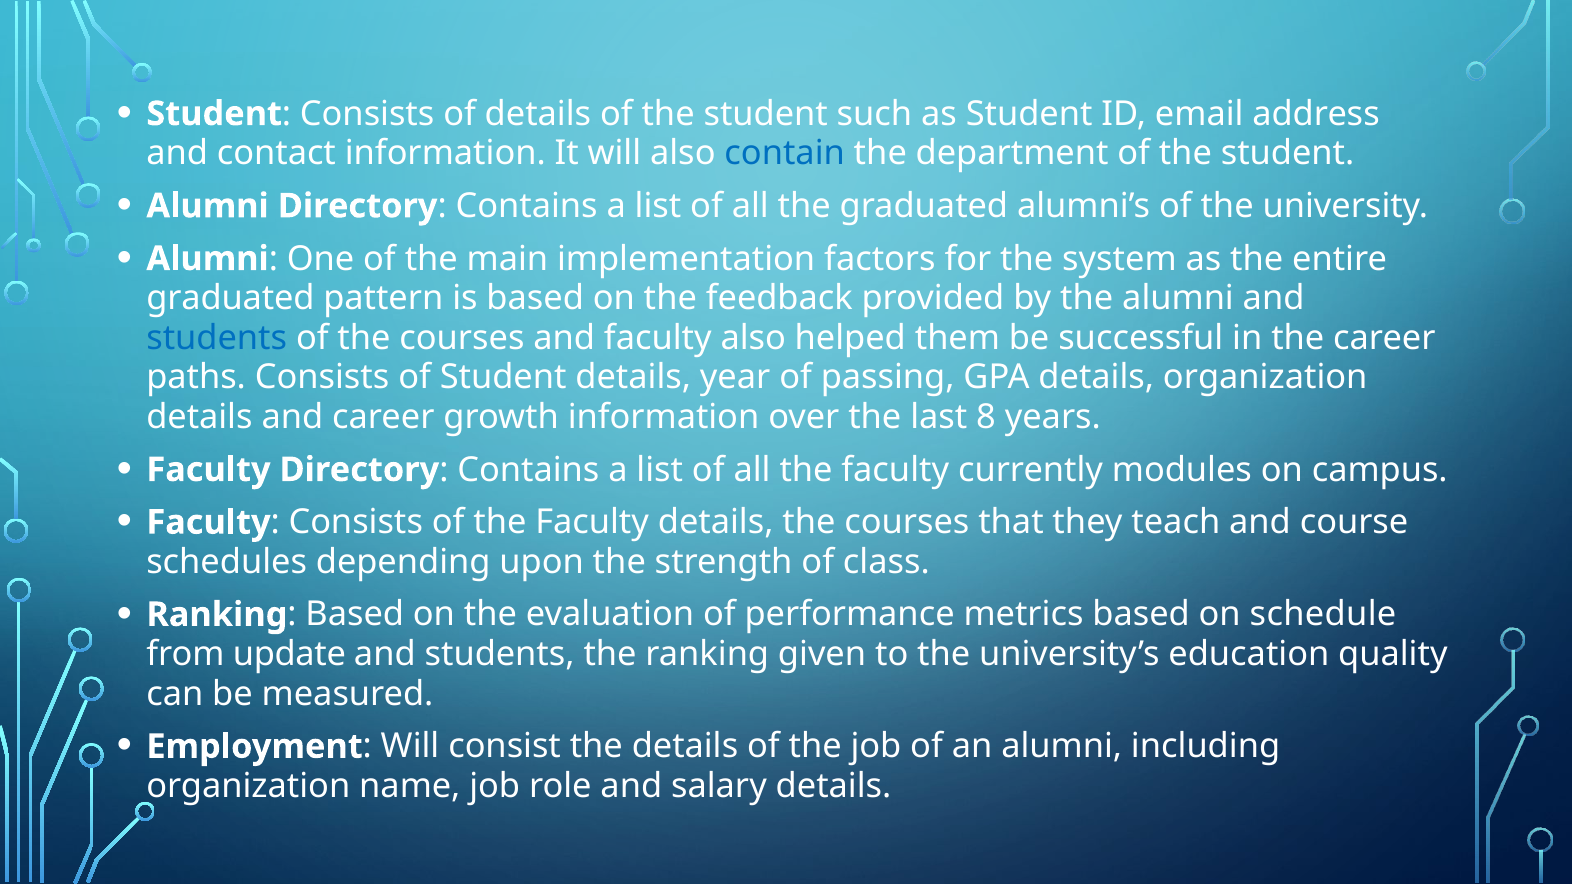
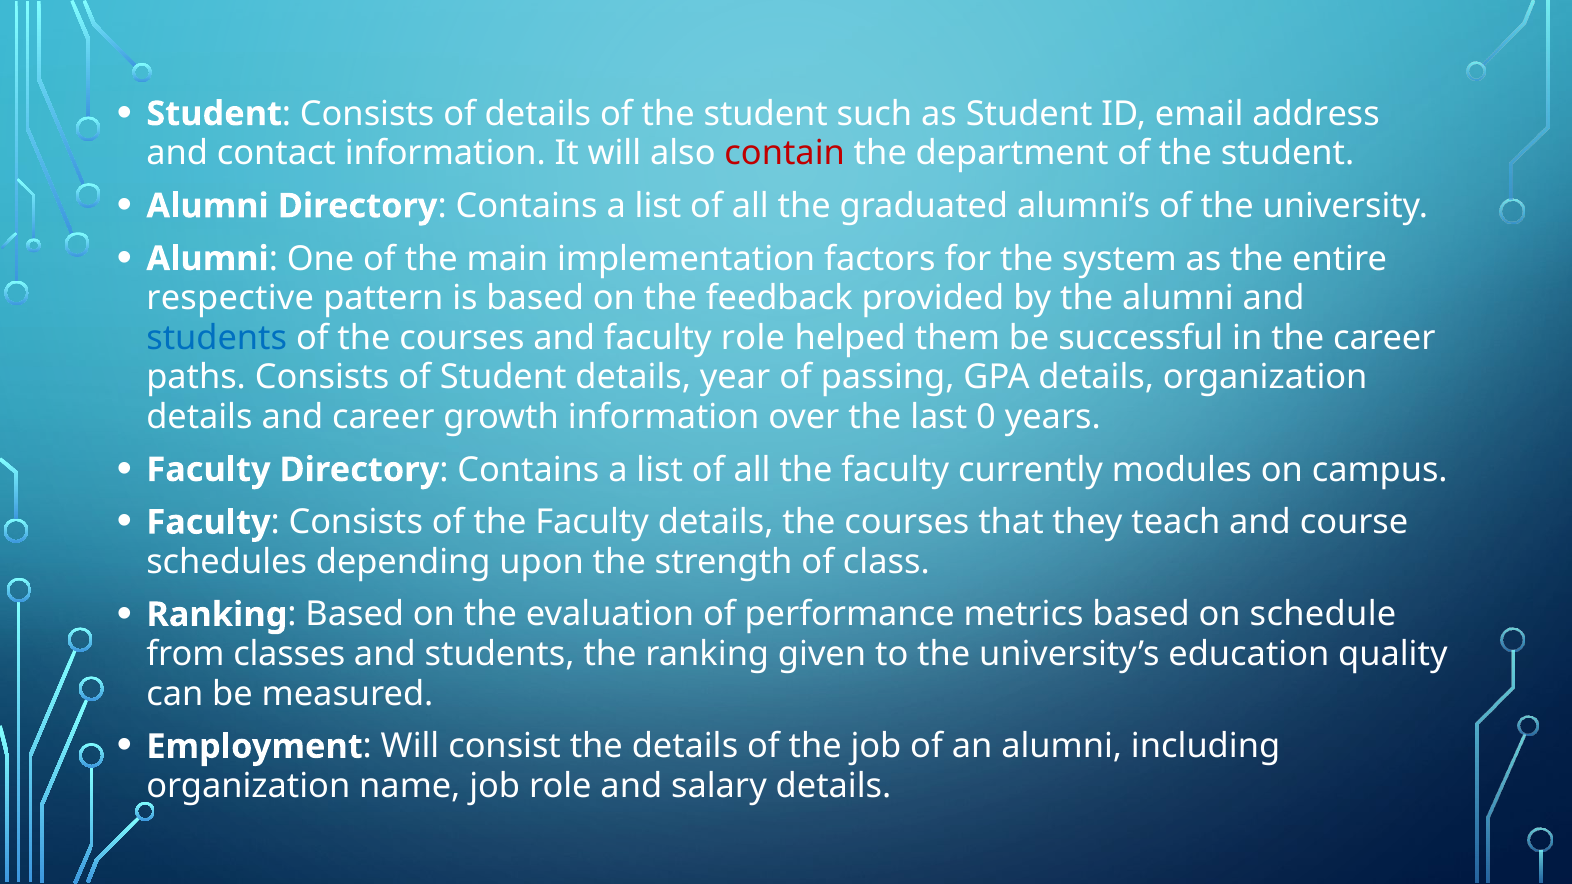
contain colour: blue -> red
graduated at (230, 298): graduated -> respective
faculty also: also -> role
8: 8 -> 0
update: update -> classes
